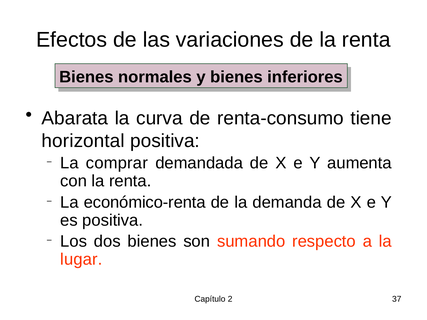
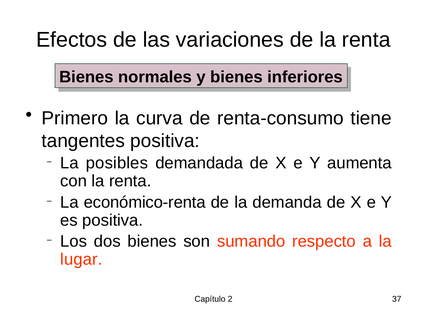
Abarata: Abarata -> Primero
horizontal: horizontal -> tangentes
comprar: comprar -> posibles
